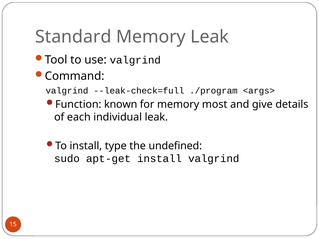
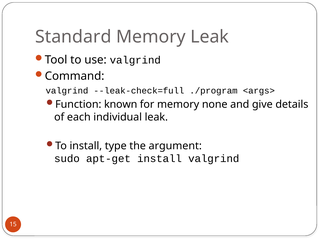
most: most -> none
undefined: undefined -> argument
